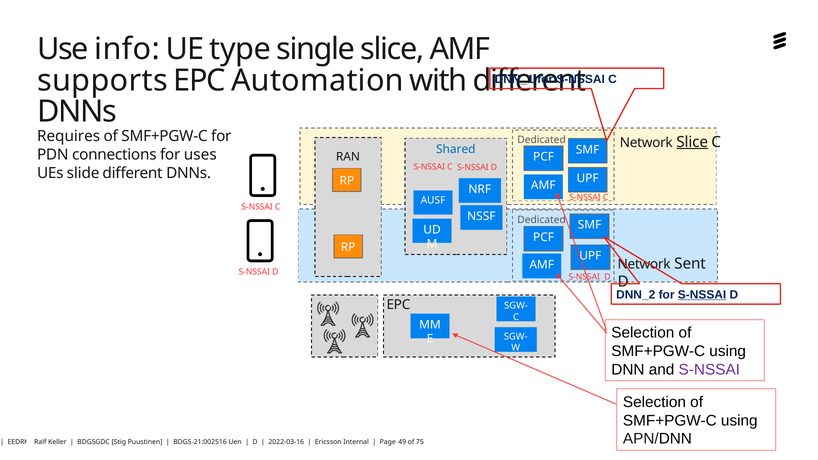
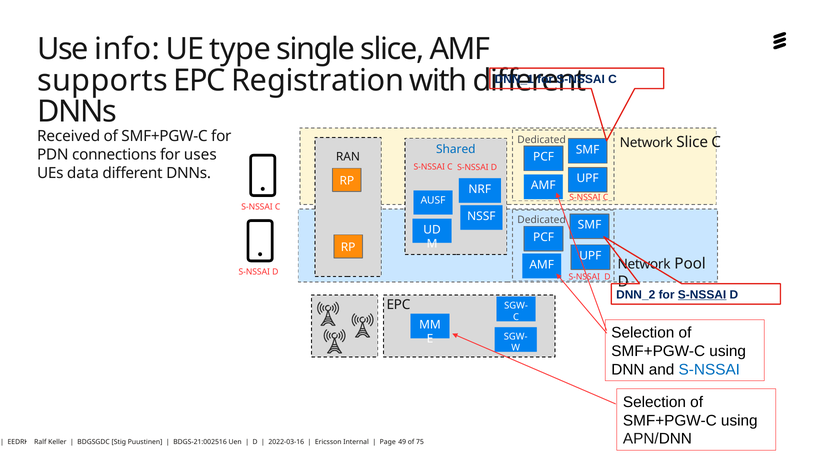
Automation: Automation -> Registration
Requires: Requires -> Received
Slice at (692, 142) underline: present -> none
slide: slide -> data
Sent: Sent -> Pool
S-NSSAI at (709, 370) colour: purple -> blue
